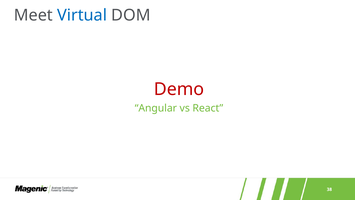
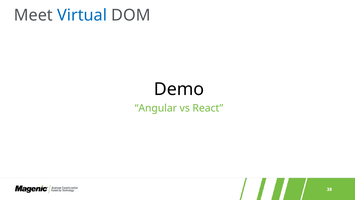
Demo colour: red -> black
